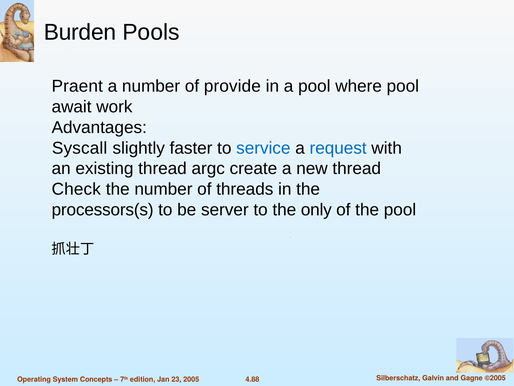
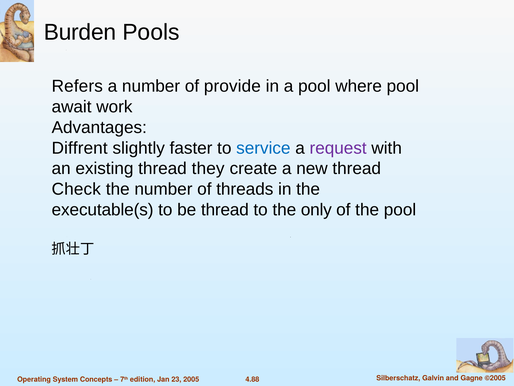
Praent: Praent -> Refers
Syscall: Syscall -> Diffrent
request colour: blue -> purple
argc: argc -> they
processors(s: processors(s -> executable(s
be server: server -> thread
